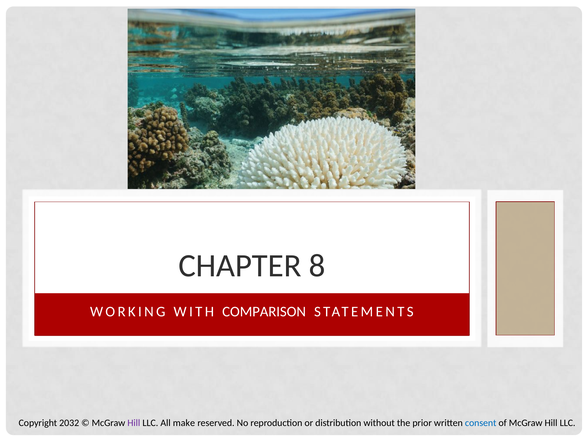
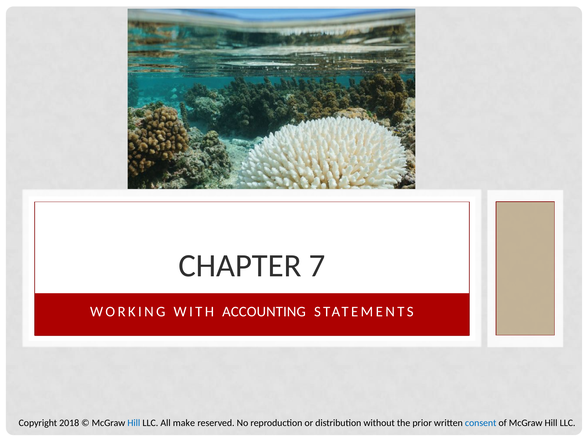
8: 8 -> 7
COMPARISON: COMPARISON -> ACCOUNTING
2032: 2032 -> 2018
Hill at (134, 423) colour: purple -> blue
